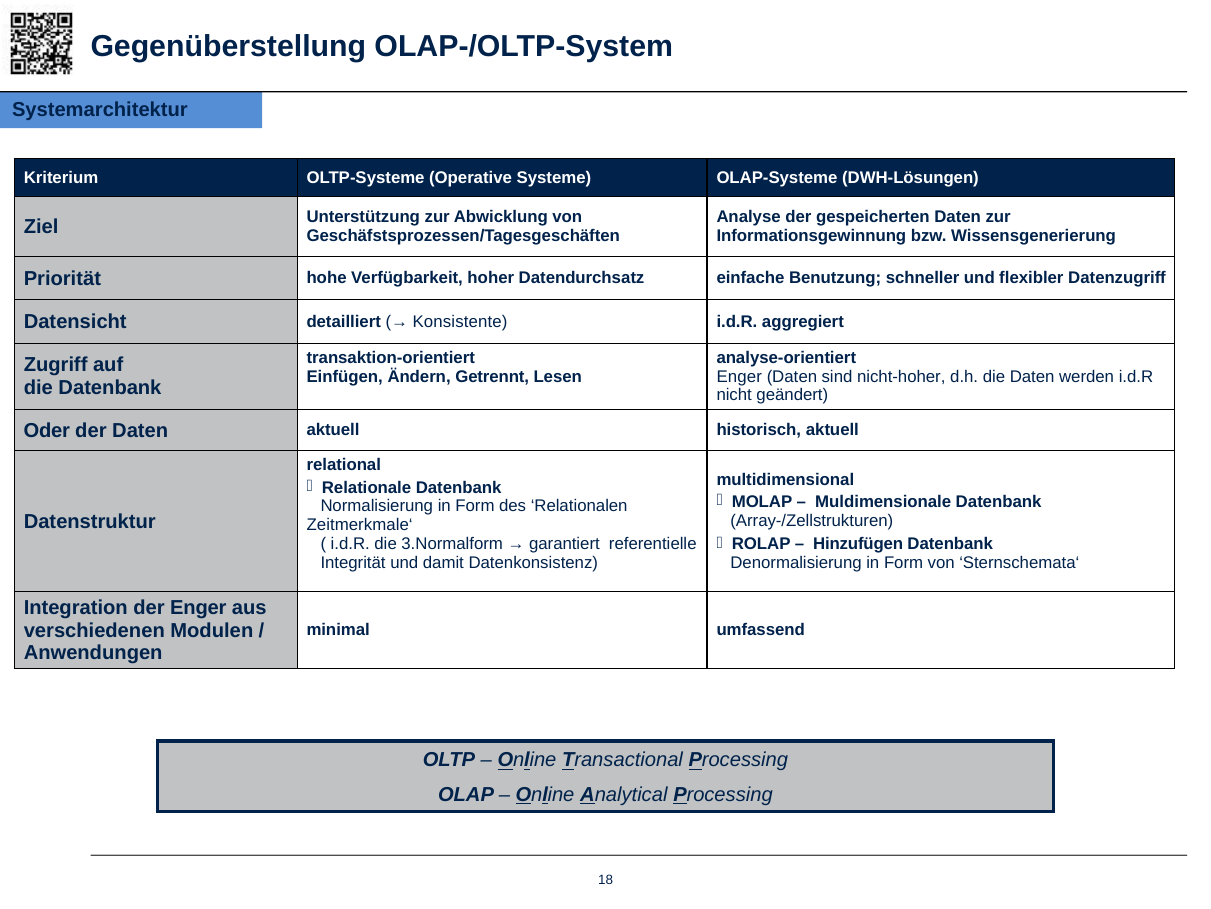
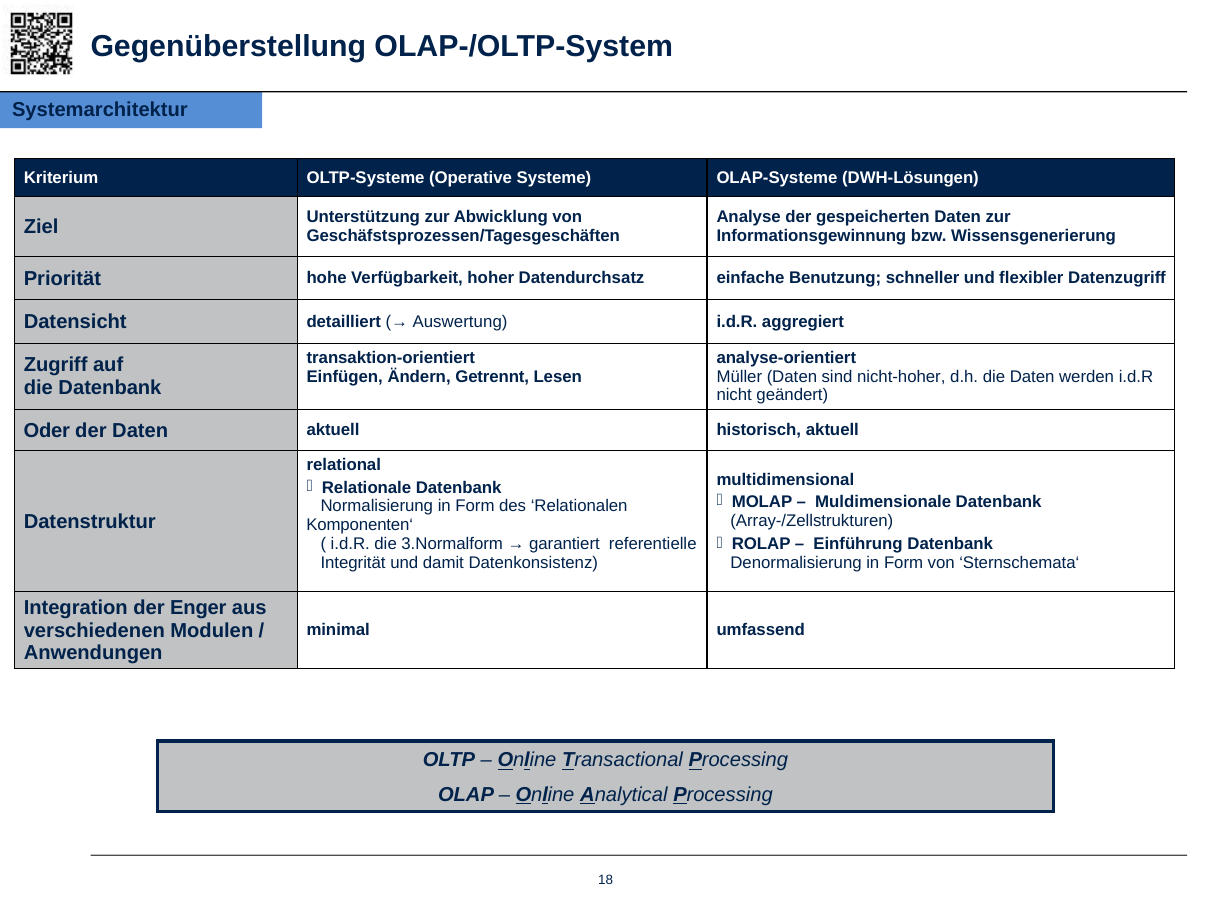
Konsistente: Konsistente -> Auswertung
Enger at (739, 376): Enger -> Müller
Zeitmerkmale‘: Zeitmerkmale‘ -> Komponenten‘
Hinzufügen: Hinzufügen -> Einführung
